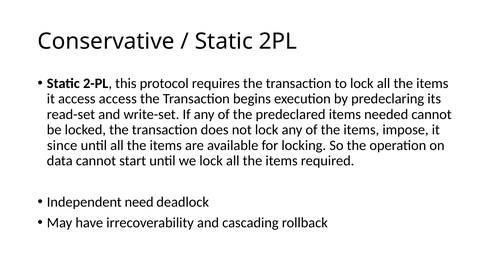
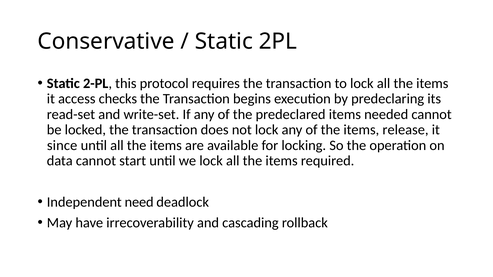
access access: access -> checks
impose: impose -> release
